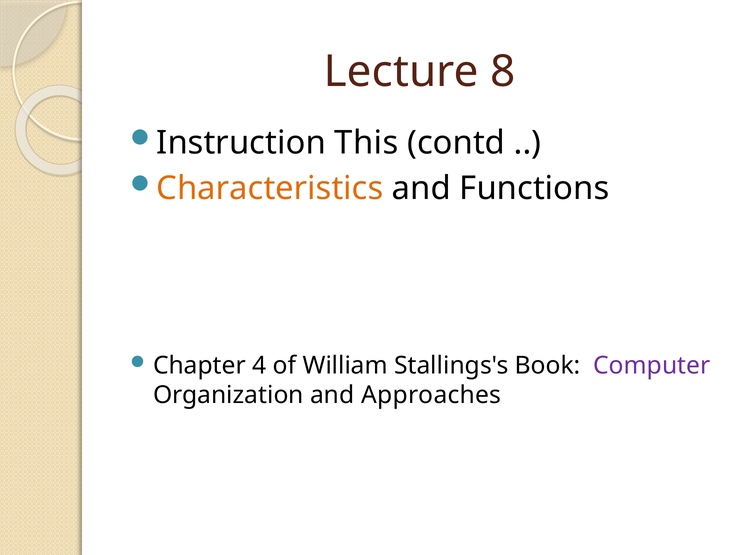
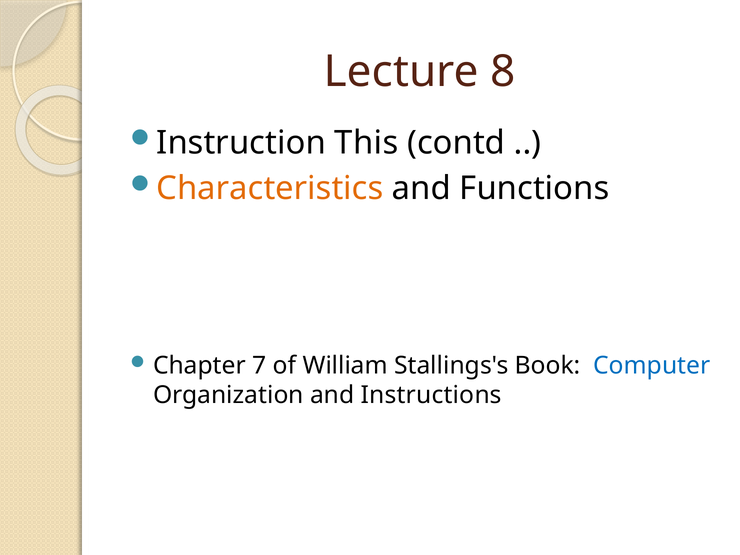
4: 4 -> 7
Computer colour: purple -> blue
Approaches: Approaches -> Instructions
